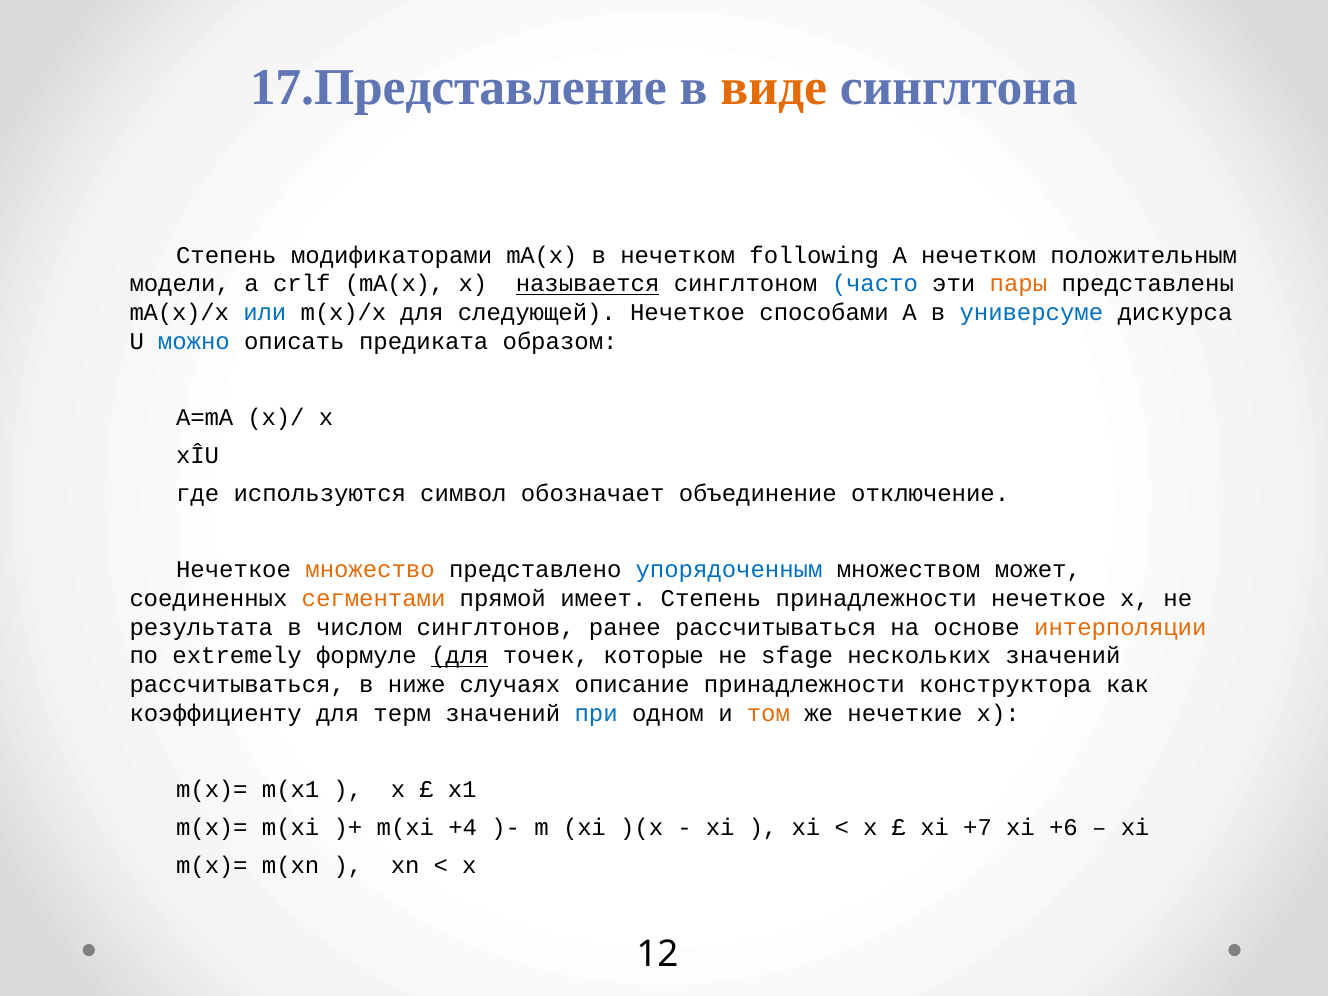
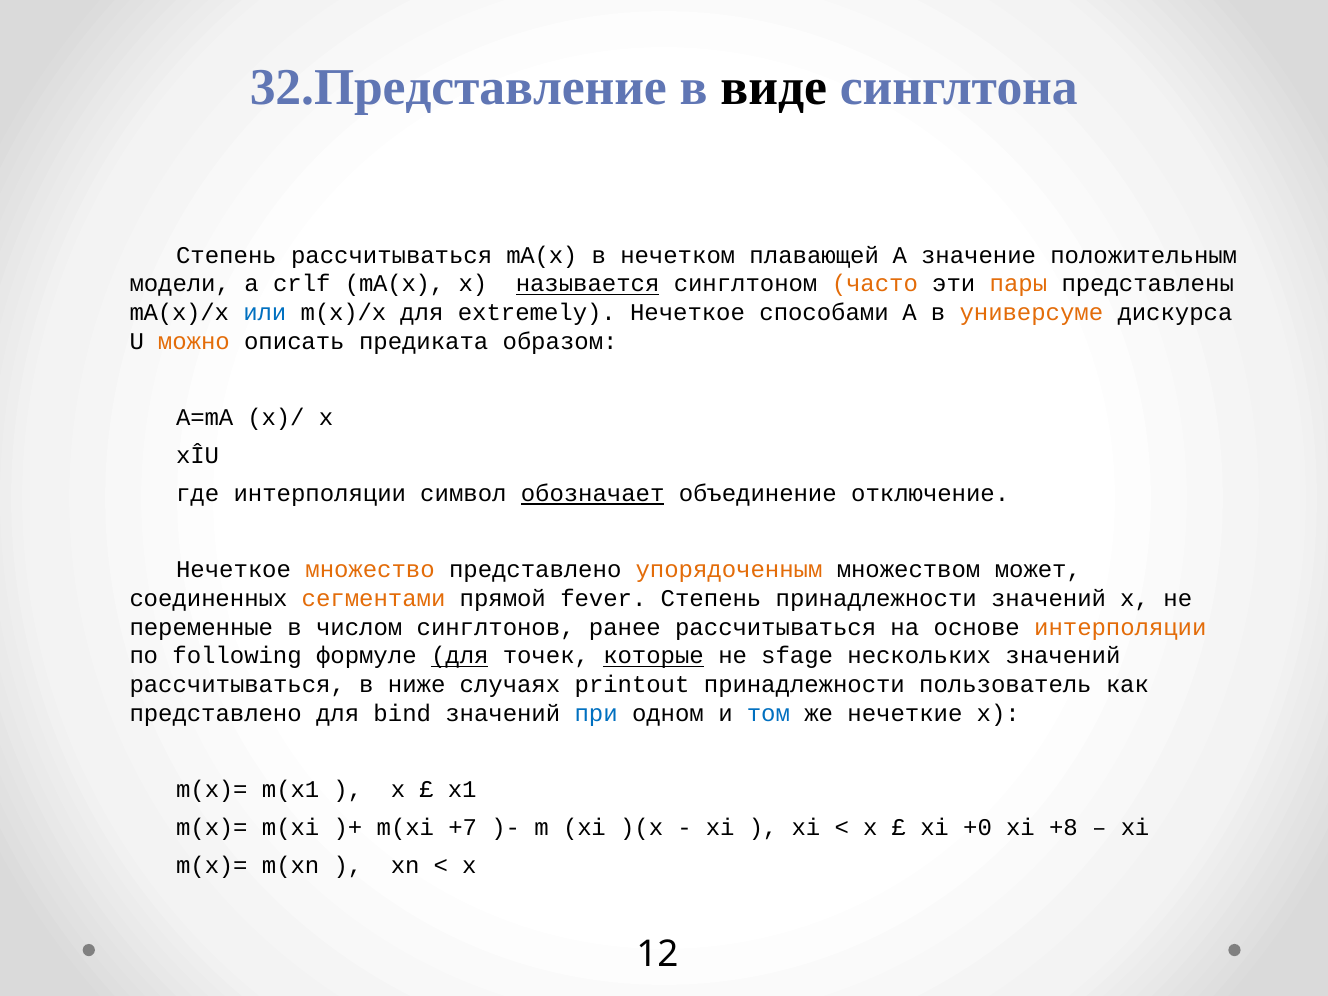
17.Представление: 17.Представление -> 32.Представление
виде colour: orange -> black
Степень модификаторами: модификаторами -> рассчитываться
following: following -> плавающей
A нечетком: нечетком -> значение
часто colour: blue -> orange
следующей: следующей -> extremely
универсуме colour: blue -> orange
можно colour: blue -> orange
где используются: используются -> интерполяции
обозначает underline: none -> present
упорядоченным colour: blue -> orange
имеет: имеет -> fever
принадлежности нечеткое: нечеткое -> значений
результата: результата -> переменные
extremely: extremely -> following
которые underline: none -> present
описание: описание -> printout
конструктора: конструктора -> пользователь
коэффициенту at (216, 714): коэффициенту -> представлено
терм: терм -> bind
том colour: orange -> blue
+4: +4 -> +7
+7: +7 -> +0
+6: +6 -> +8
